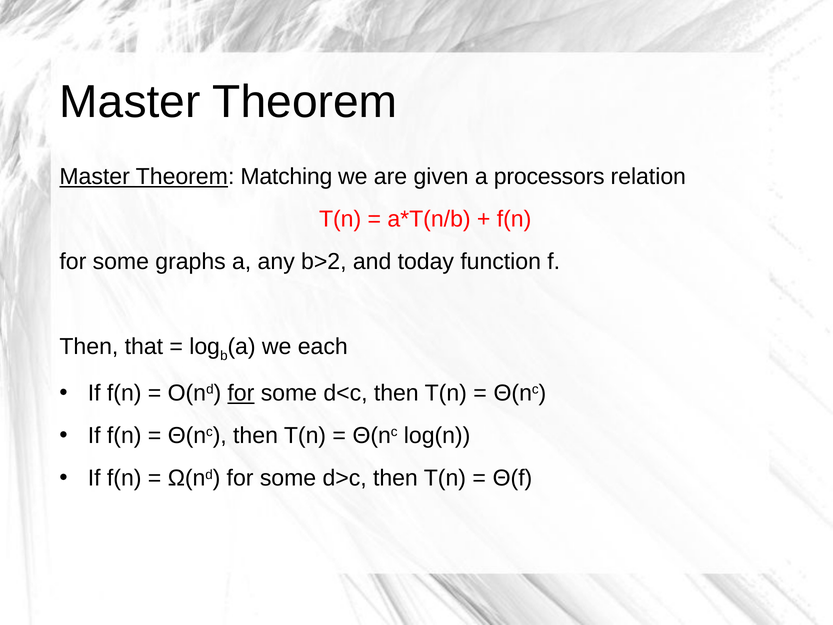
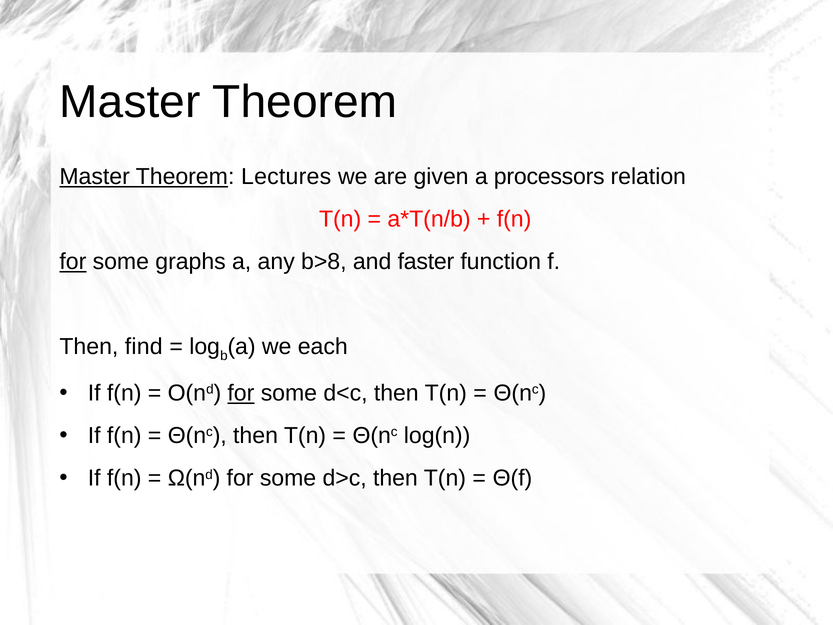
Matching: Matching -> Lectures
for at (73, 262) underline: none -> present
b>2: b>2 -> b>8
today: today -> faster
that: that -> find
